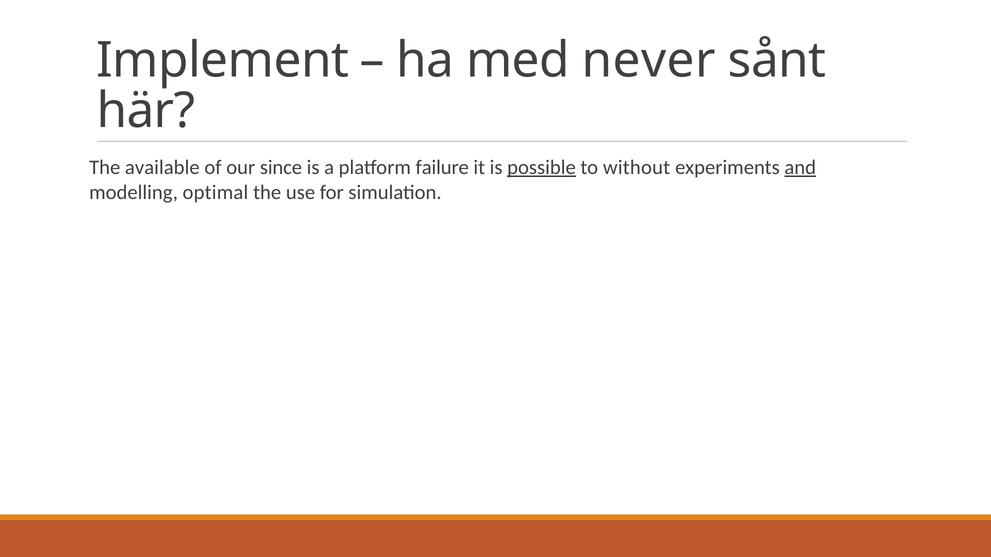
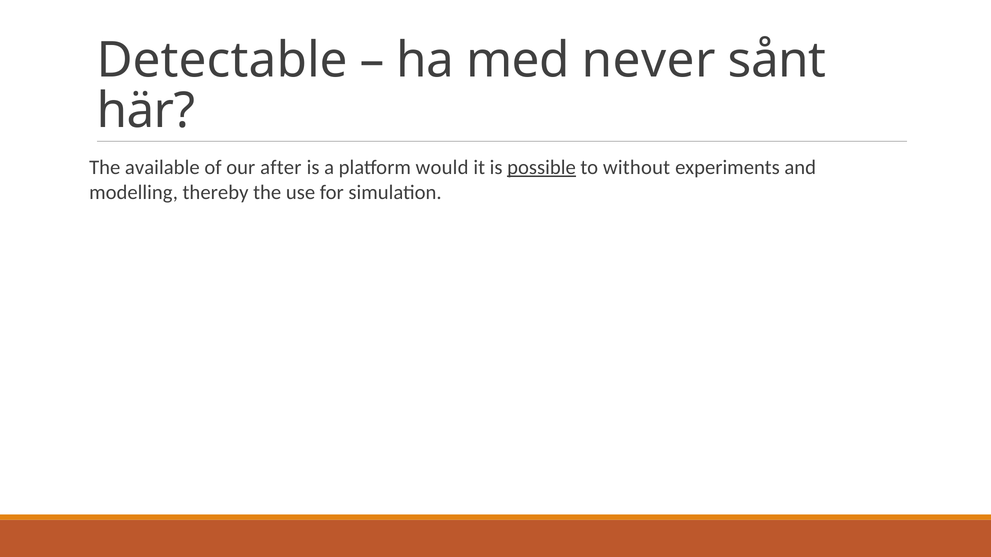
Implement: Implement -> Detectable
since: since -> after
failure: failure -> would
and underline: present -> none
optimal: optimal -> thereby
